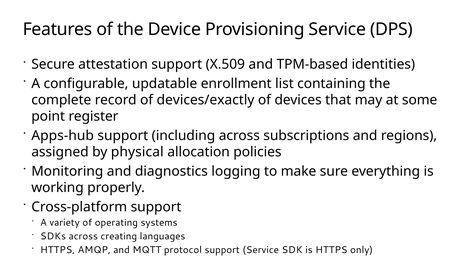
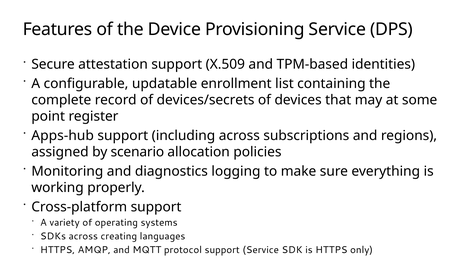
devices/exactly: devices/exactly -> devices/secrets
physical: physical -> scenario
